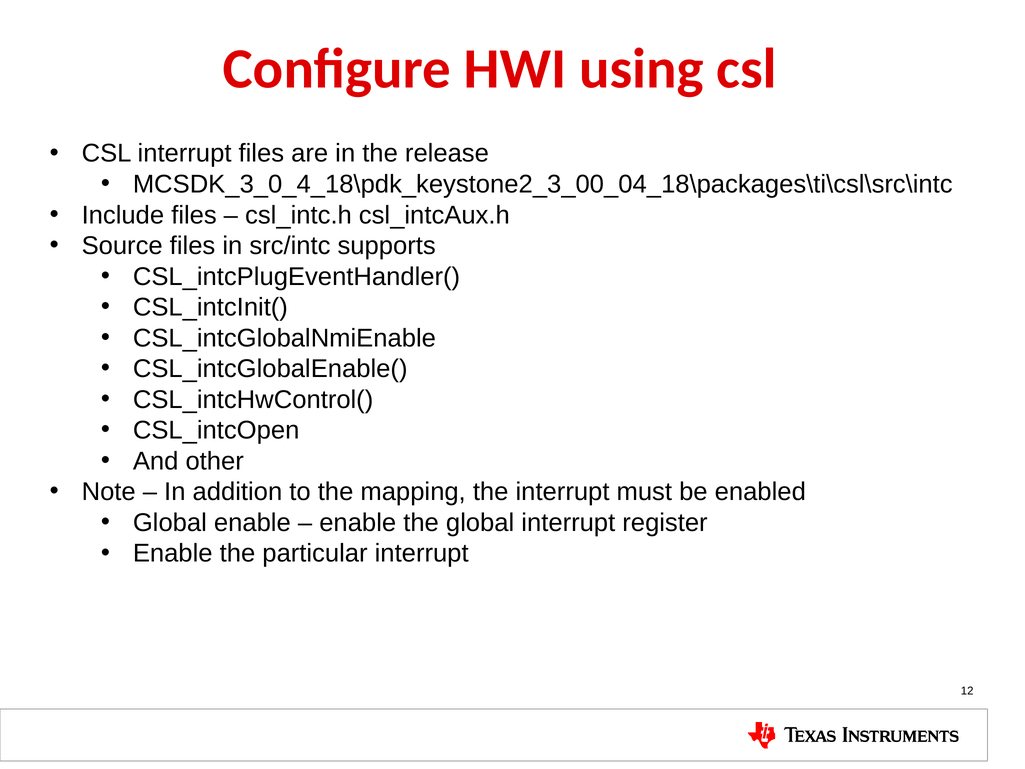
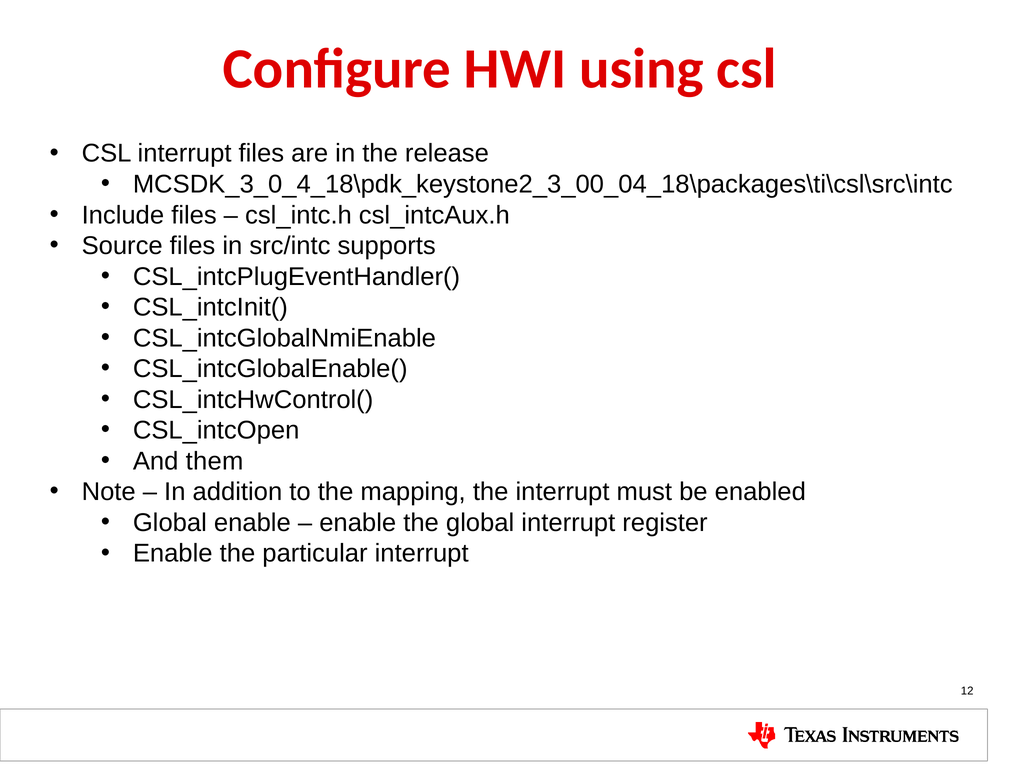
other: other -> them
